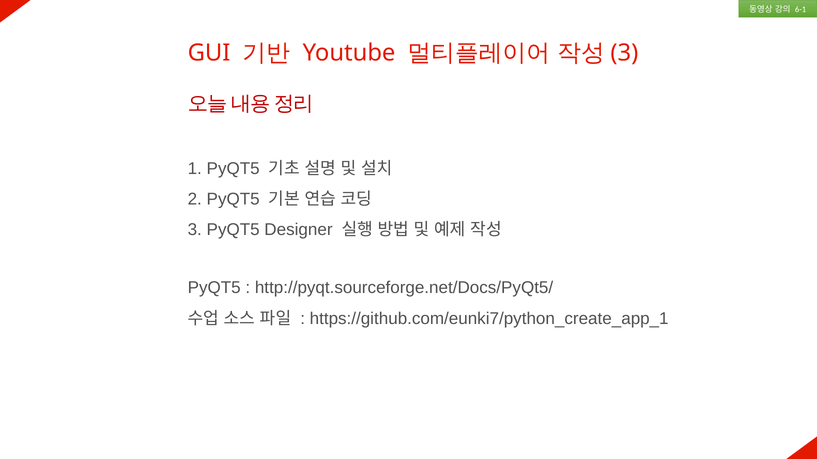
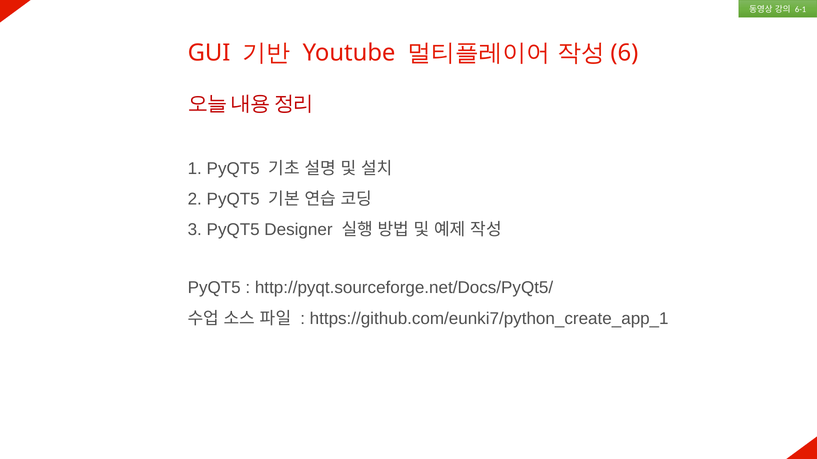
3 at (624, 53): 3 -> 6
